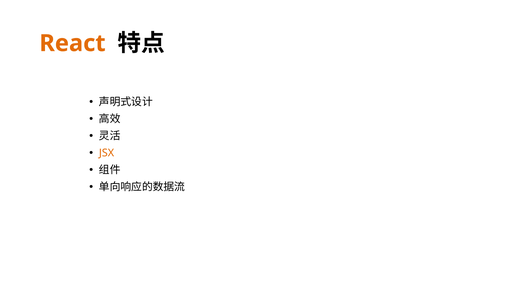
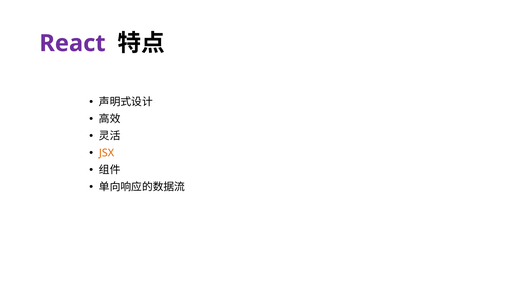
React colour: orange -> purple
